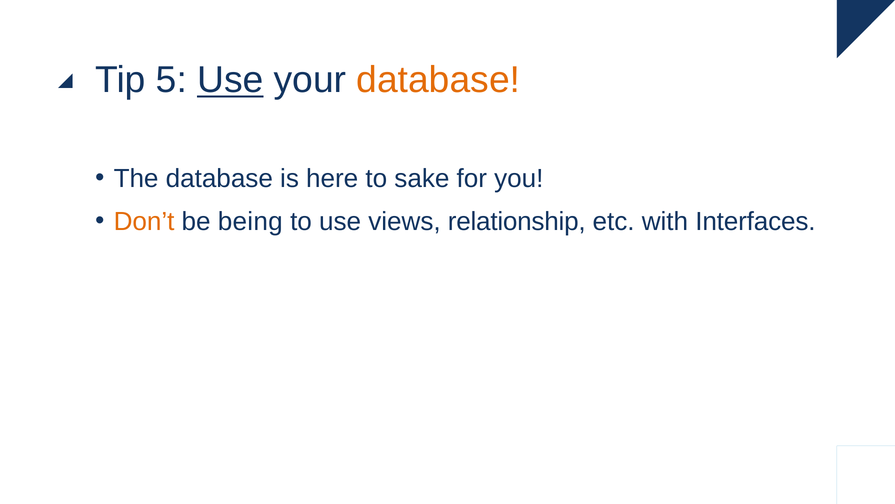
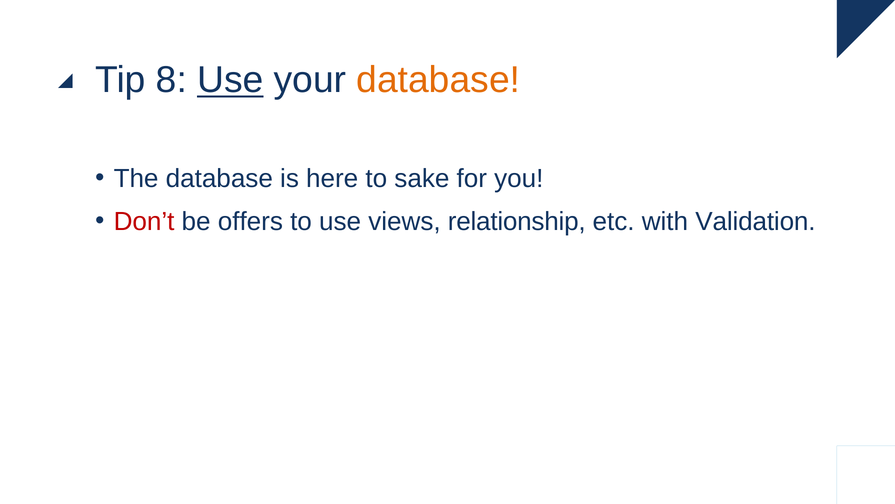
5: 5 -> 8
Don’t colour: orange -> red
being: being -> offers
Interfaces: Interfaces -> Validation
